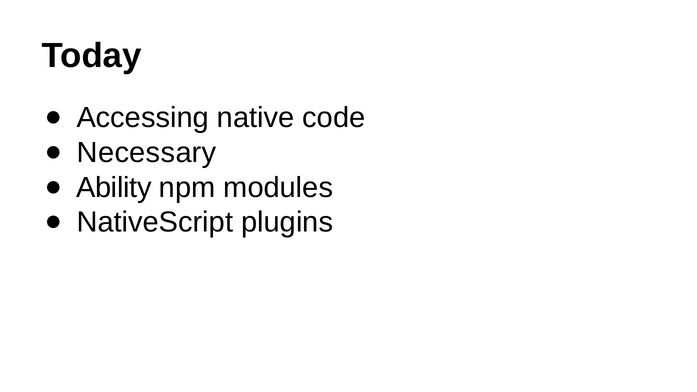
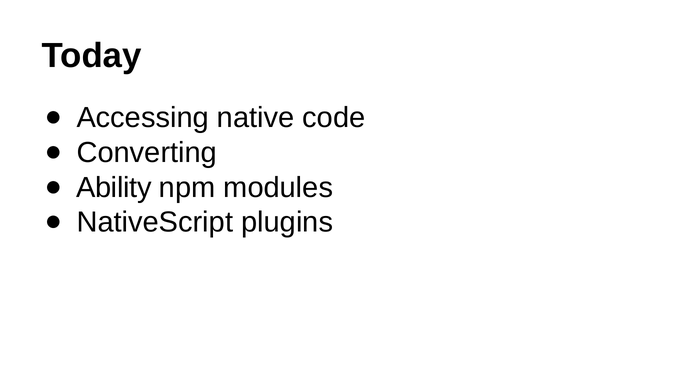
Necessary: Necessary -> Converting
